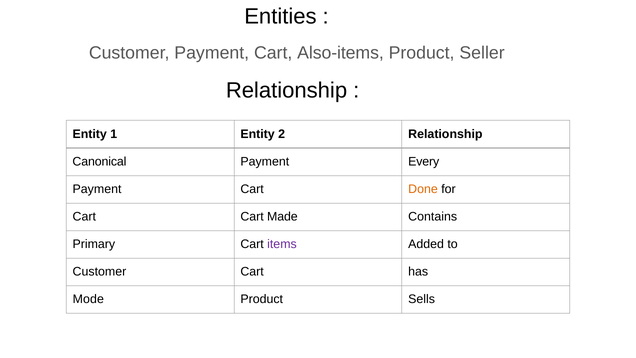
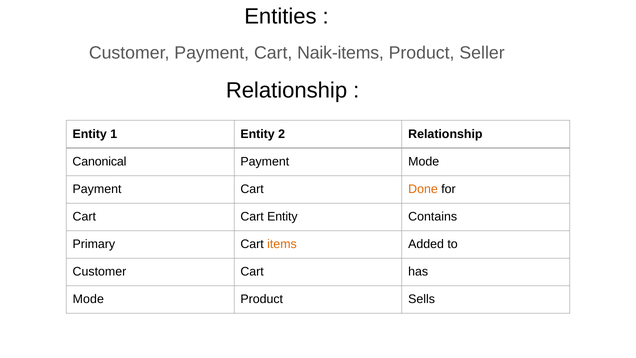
Also-items: Also-items -> Naik-items
Payment Every: Every -> Mode
Cart Made: Made -> Entity
items colour: purple -> orange
